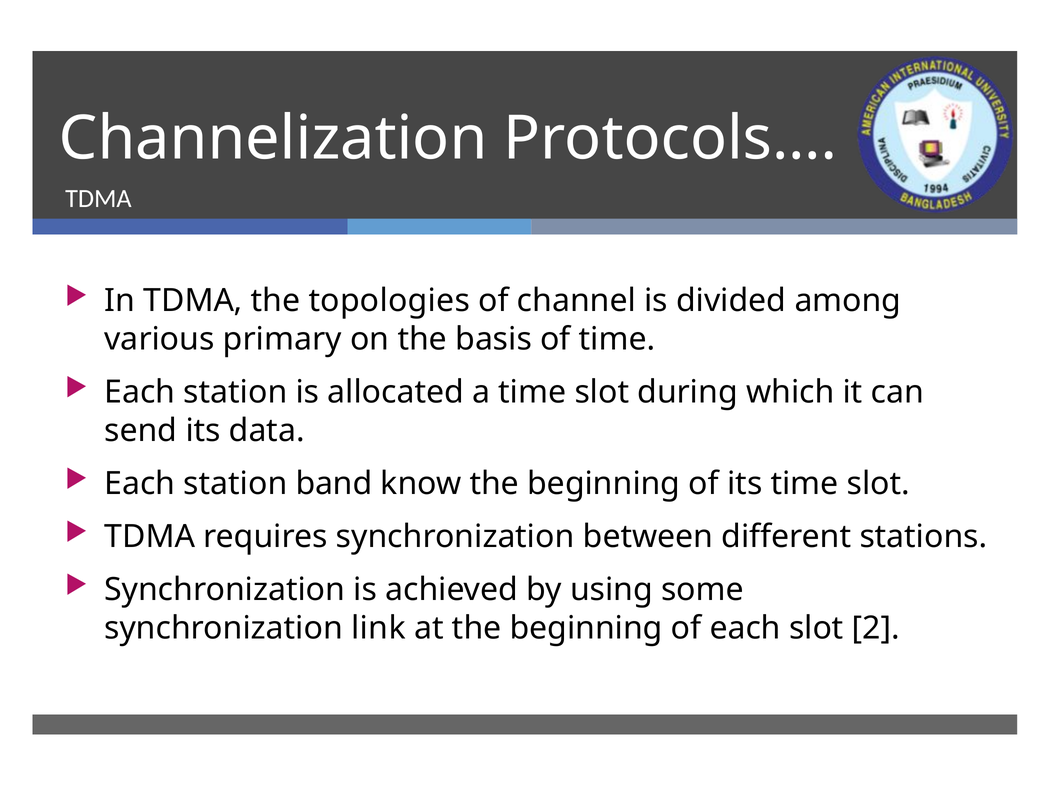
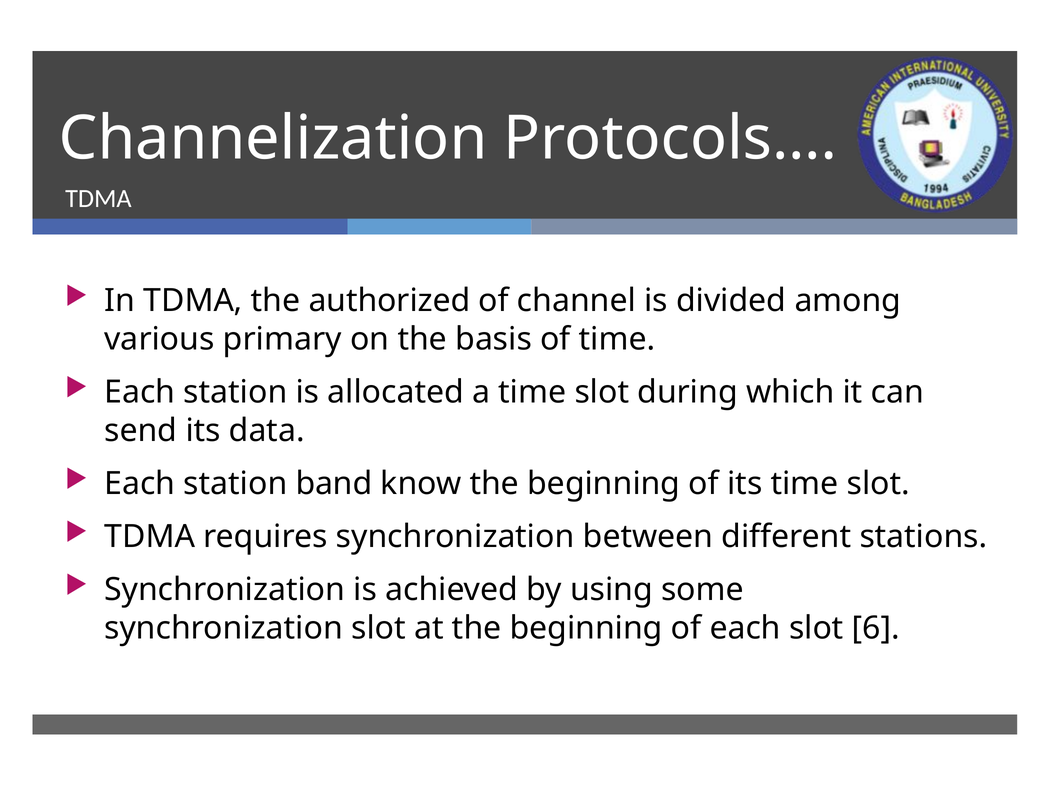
topologies: topologies -> authorized
synchronization link: link -> slot
2: 2 -> 6
